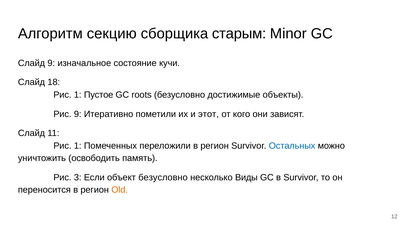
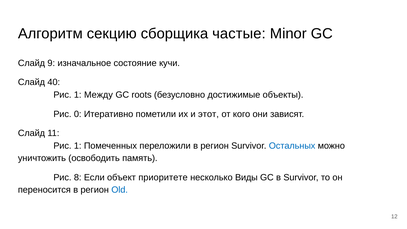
старым: старым -> частые
18: 18 -> 40
Пустое: Пустое -> Между
Рис 9: 9 -> 0
3: 3 -> 8
объект безусловно: безусловно -> приоритете
Old colour: orange -> blue
